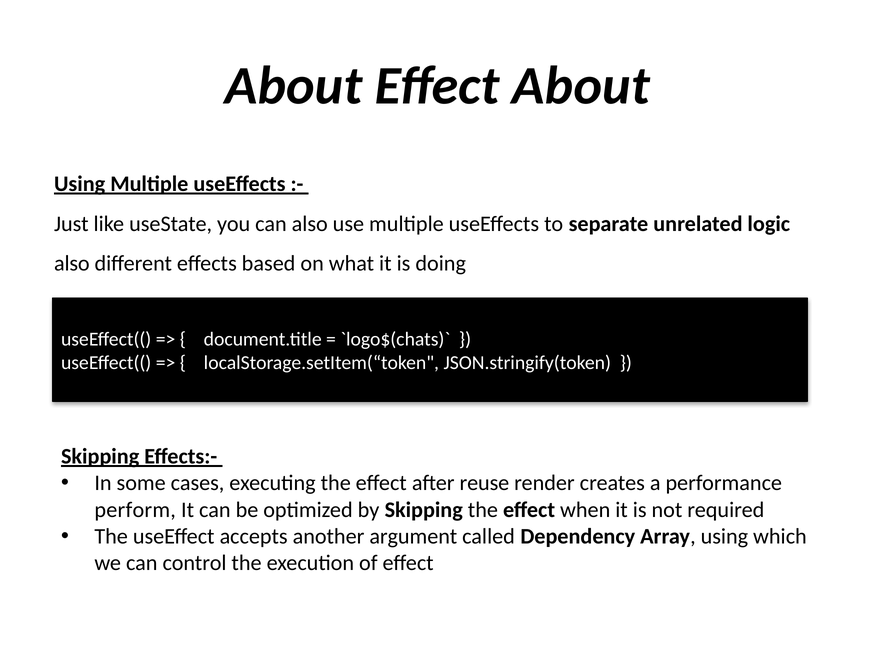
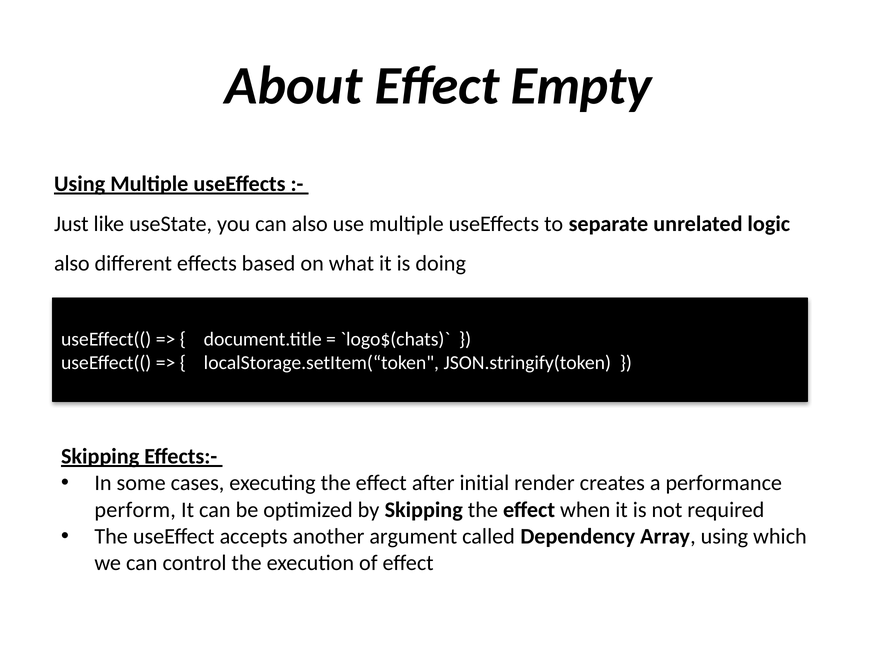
Effect About: About -> Empty
reuse: reuse -> initial
